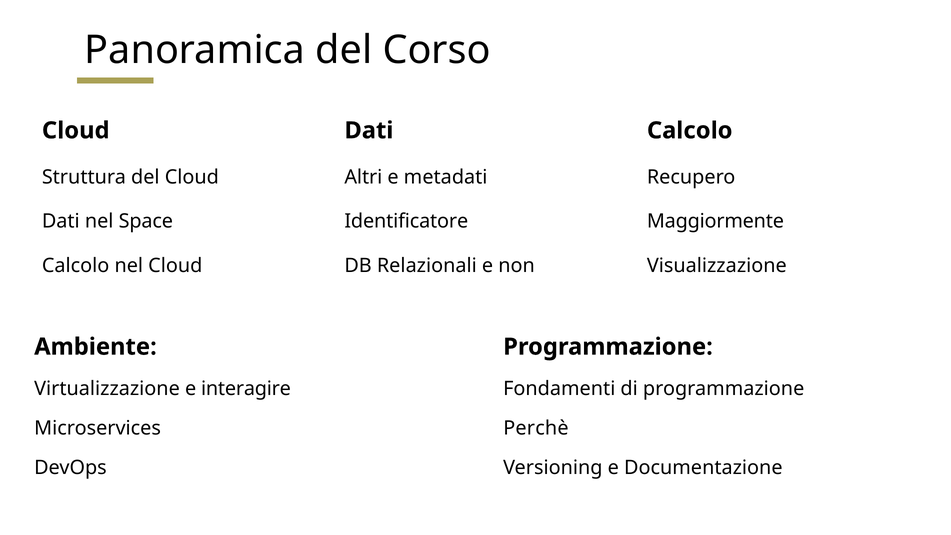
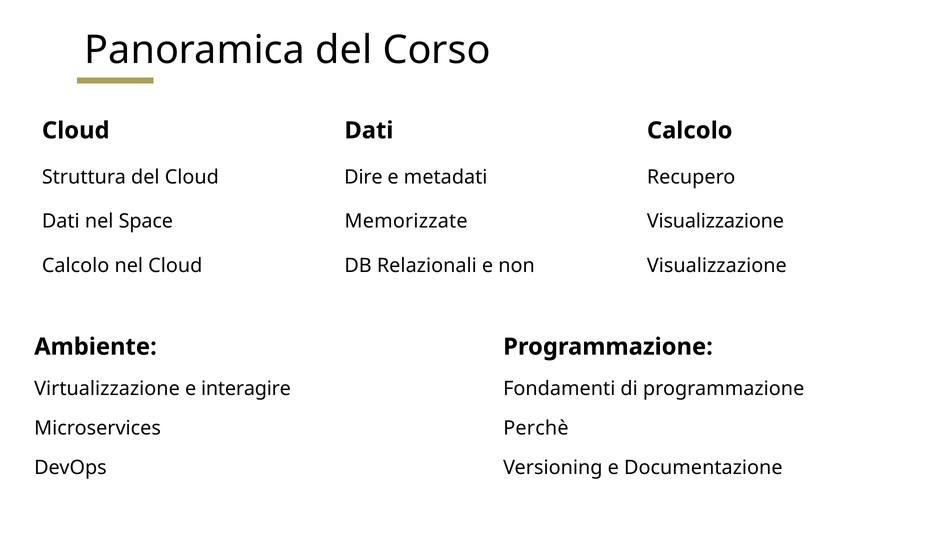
Altri: Altri -> Dire
Identificatore: Identificatore -> Memorizzate
Maggiormente at (715, 221): Maggiormente -> Visualizzazione
